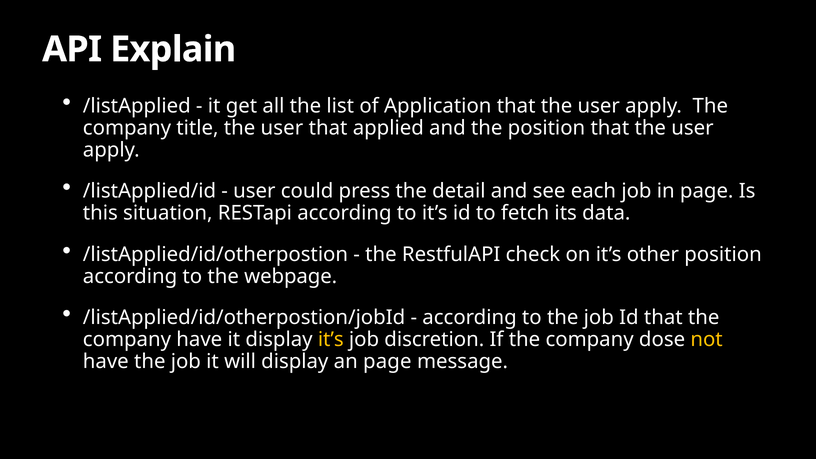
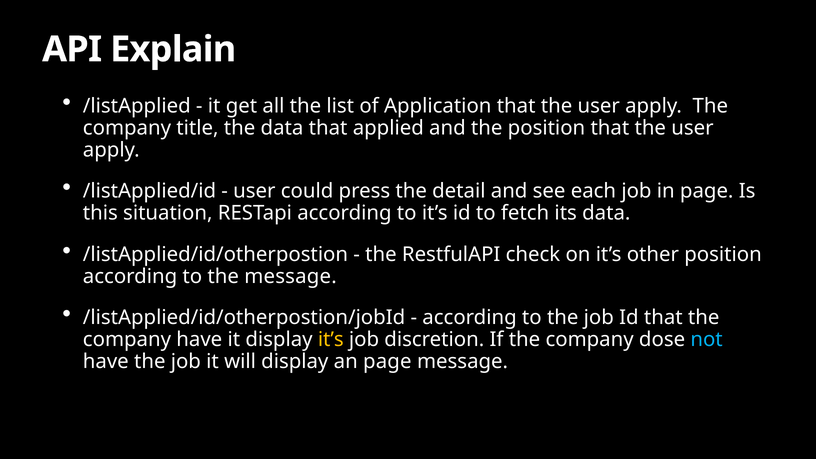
title the user: user -> data
the webpage: webpage -> message
not colour: yellow -> light blue
